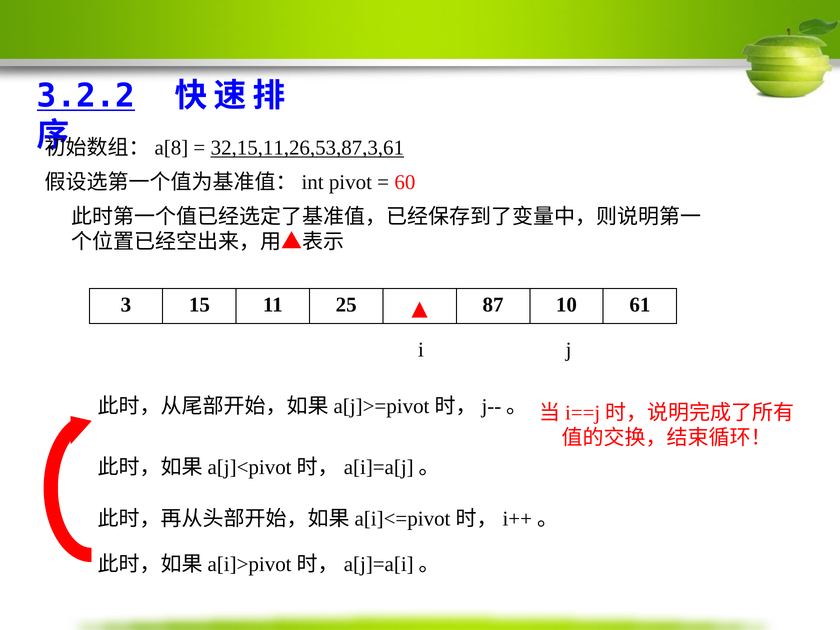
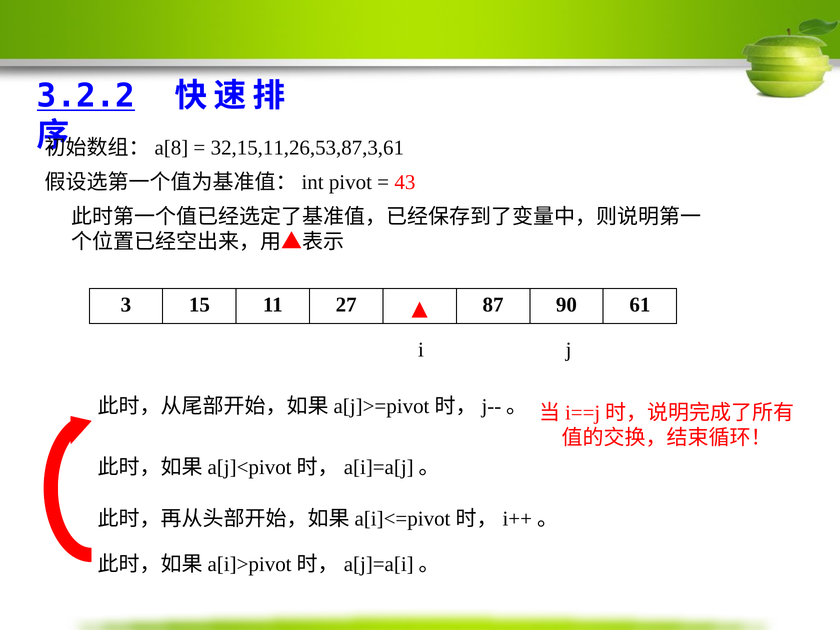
32,15,11,26,53,87,3,61 underline: present -> none
60: 60 -> 43
25: 25 -> 27
10: 10 -> 90
